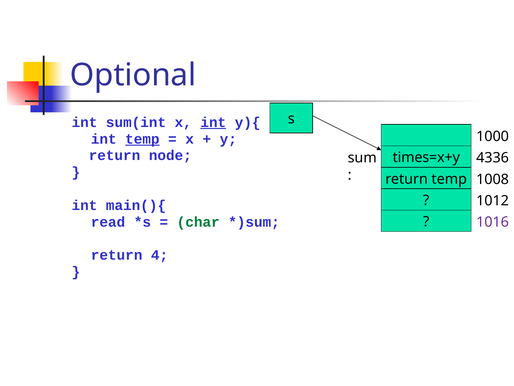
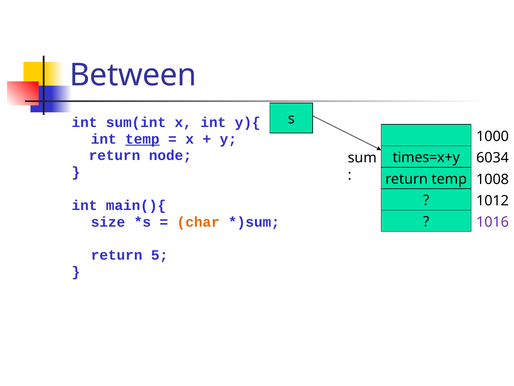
Optional: Optional -> Between
int at (213, 122) underline: present -> none
4336: 4336 -> 6034
read: read -> size
char colour: green -> orange
4: 4 -> 5
